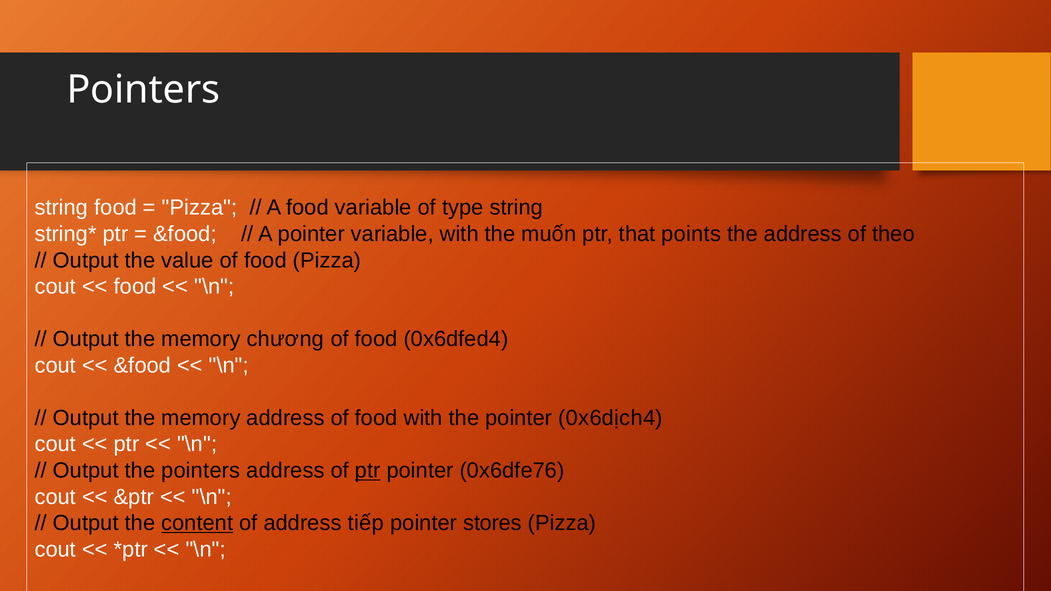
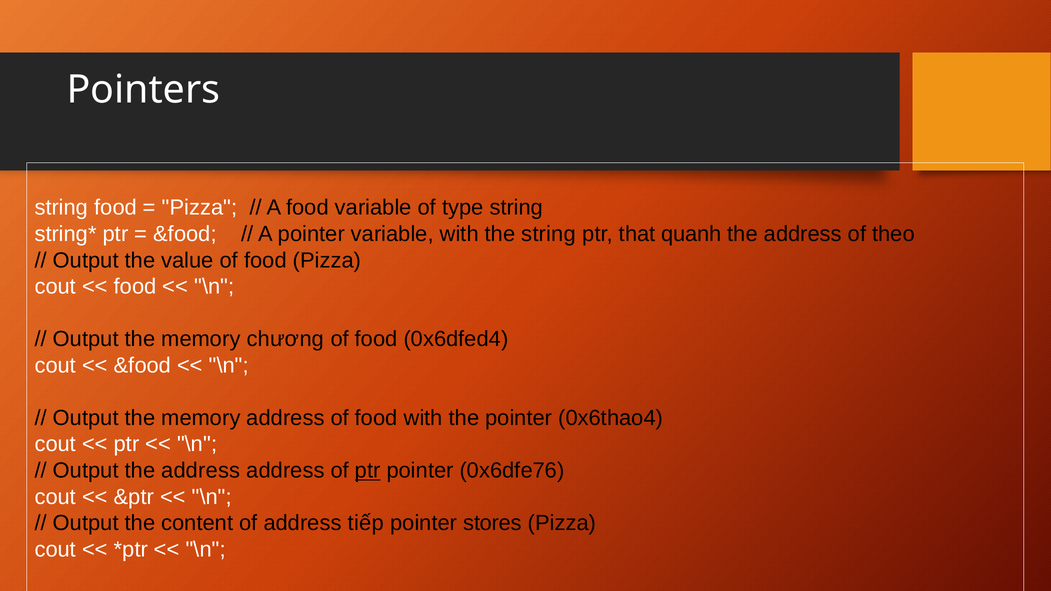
the muốn: muốn -> string
points: points -> quanh
0x6dịch4: 0x6dịch4 -> 0x6thao4
Output the pointers: pointers -> address
content underline: present -> none
